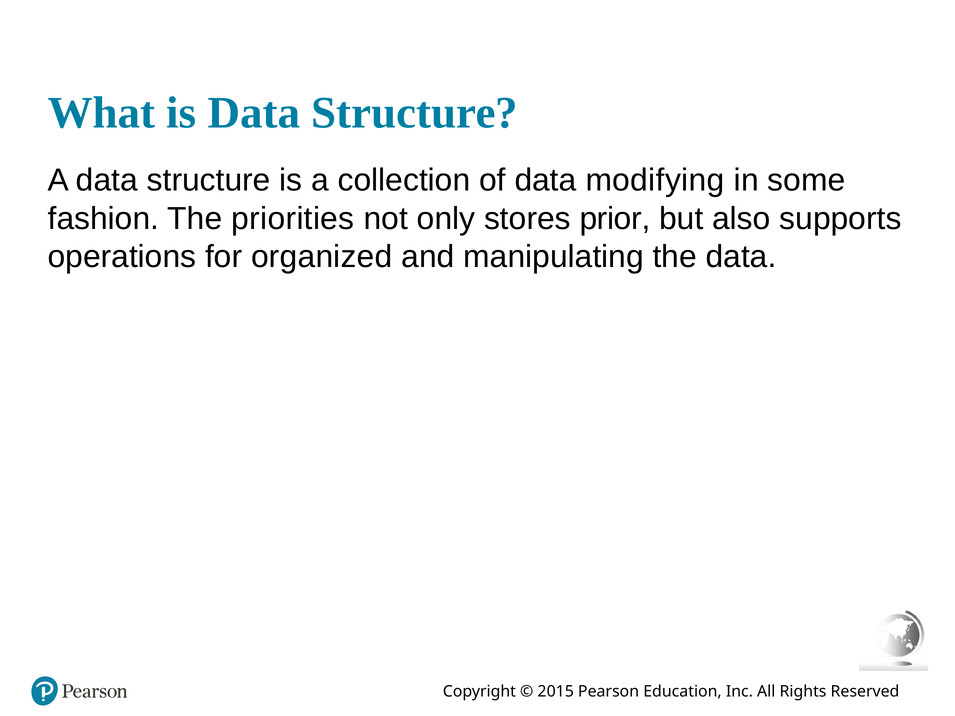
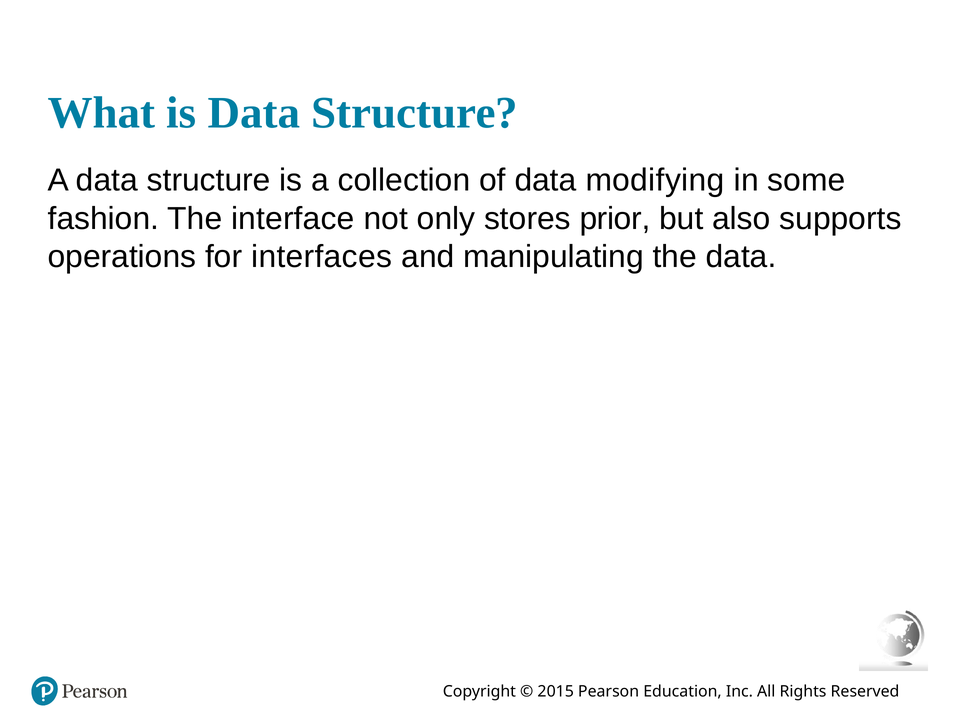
priorities: priorities -> interface
organized: organized -> interfaces
